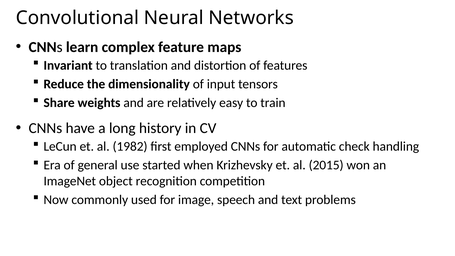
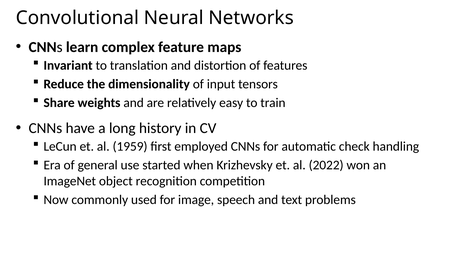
1982: 1982 -> 1959
2015: 2015 -> 2022
